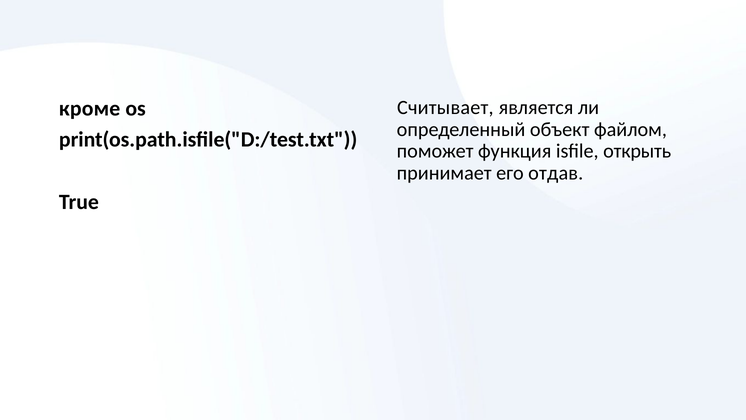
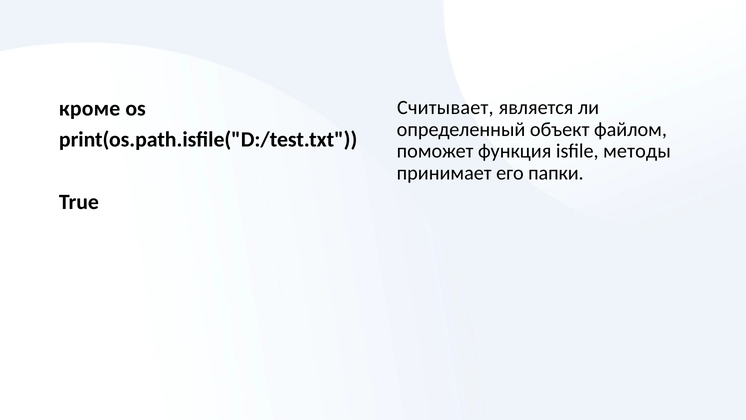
открыть: открыть -> методы
отдав: отдав -> папки
